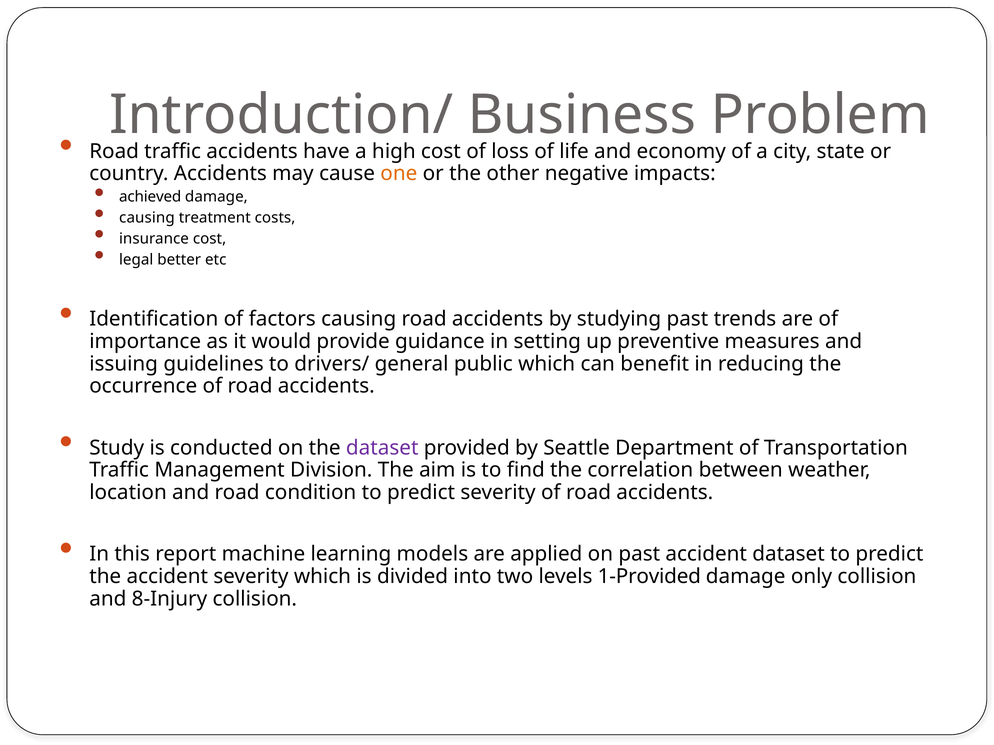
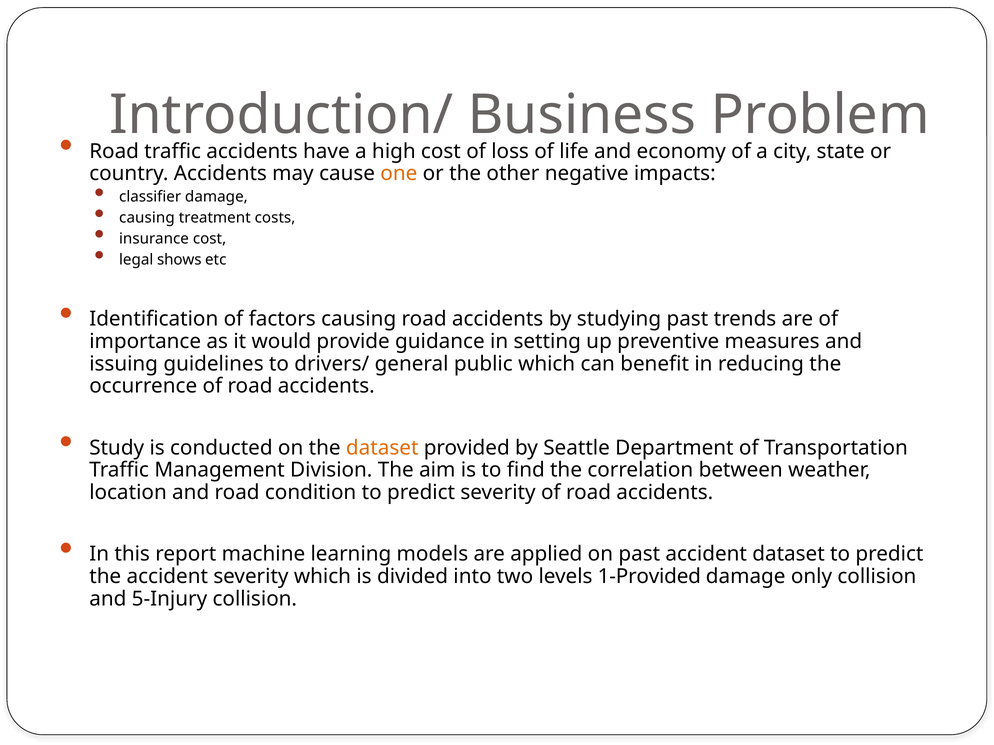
achieved: achieved -> classifier
better: better -> shows
dataset at (382, 448) colour: purple -> orange
8-Injury: 8-Injury -> 5-Injury
